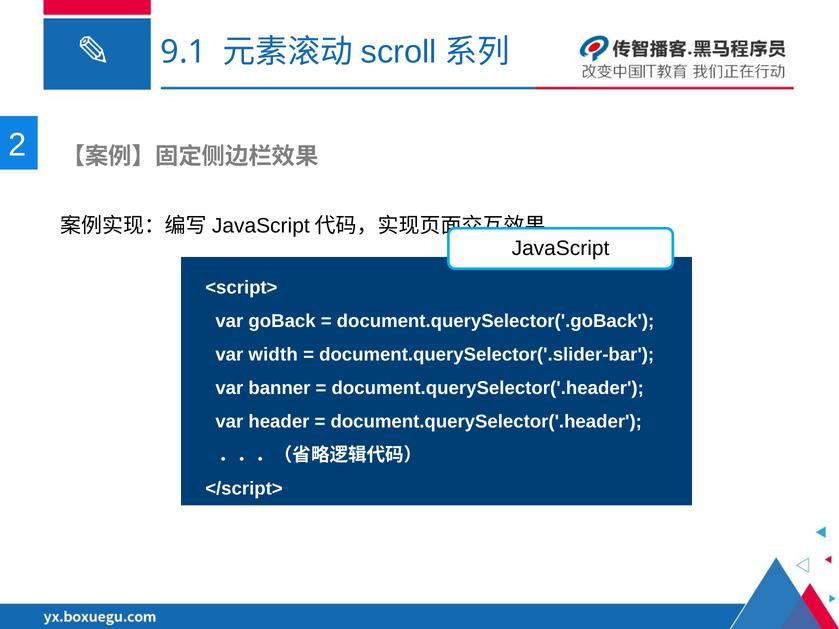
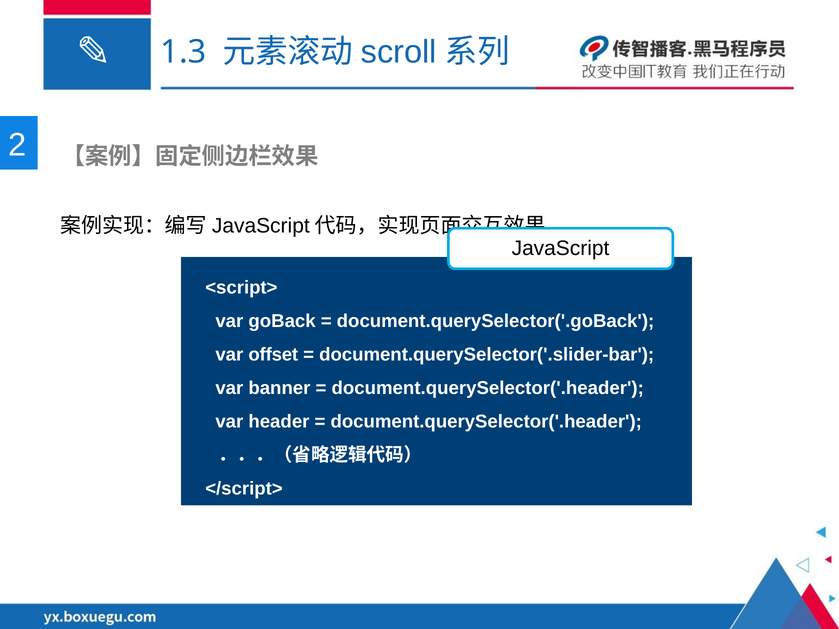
9.1: 9.1 -> 1.3
width: width -> offset
